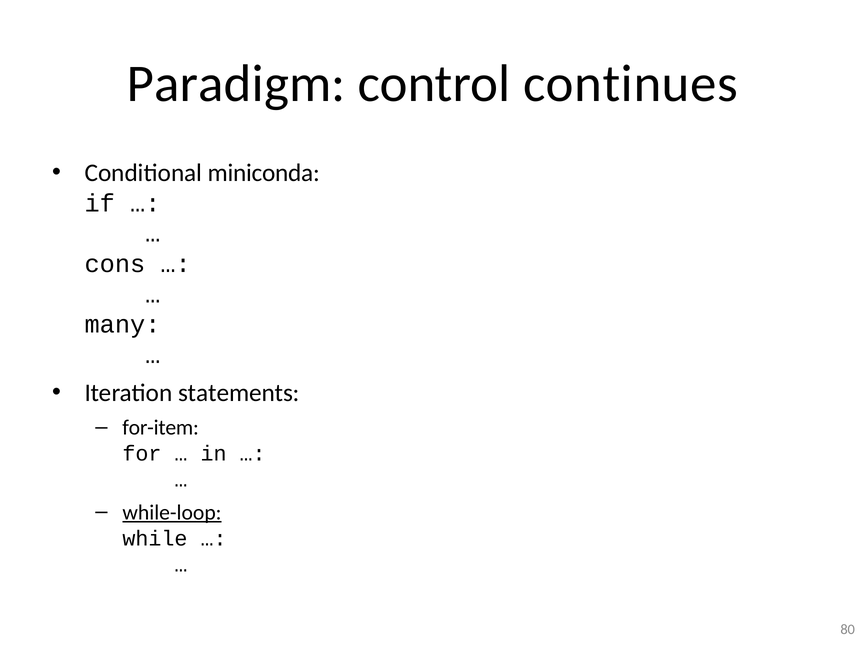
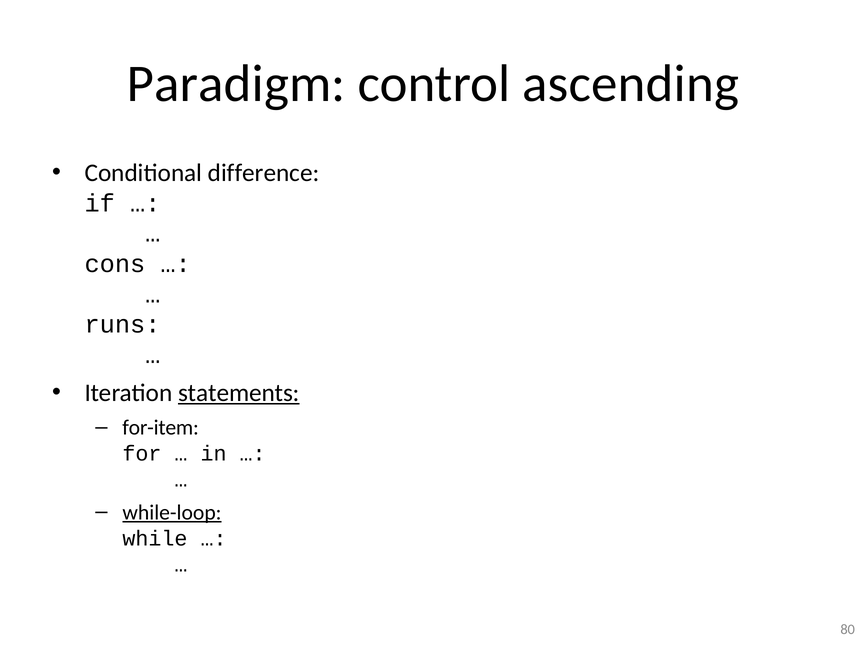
continues: continues -> ascending
miniconda: miniconda -> difference
many: many -> runs
statements underline: none -> present
